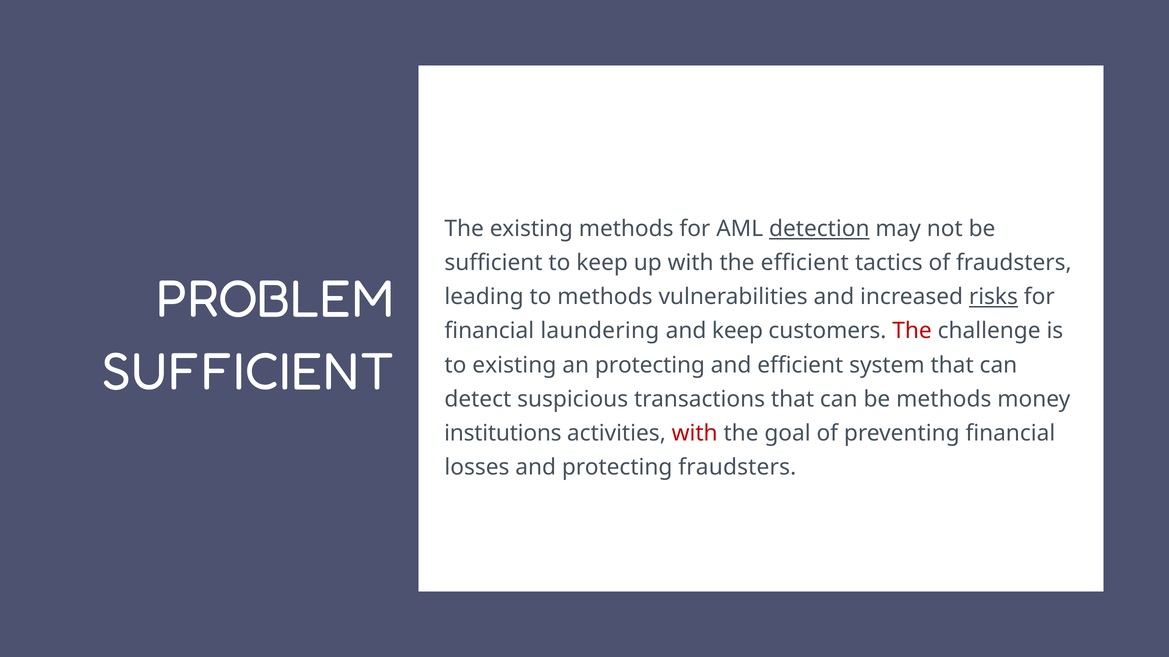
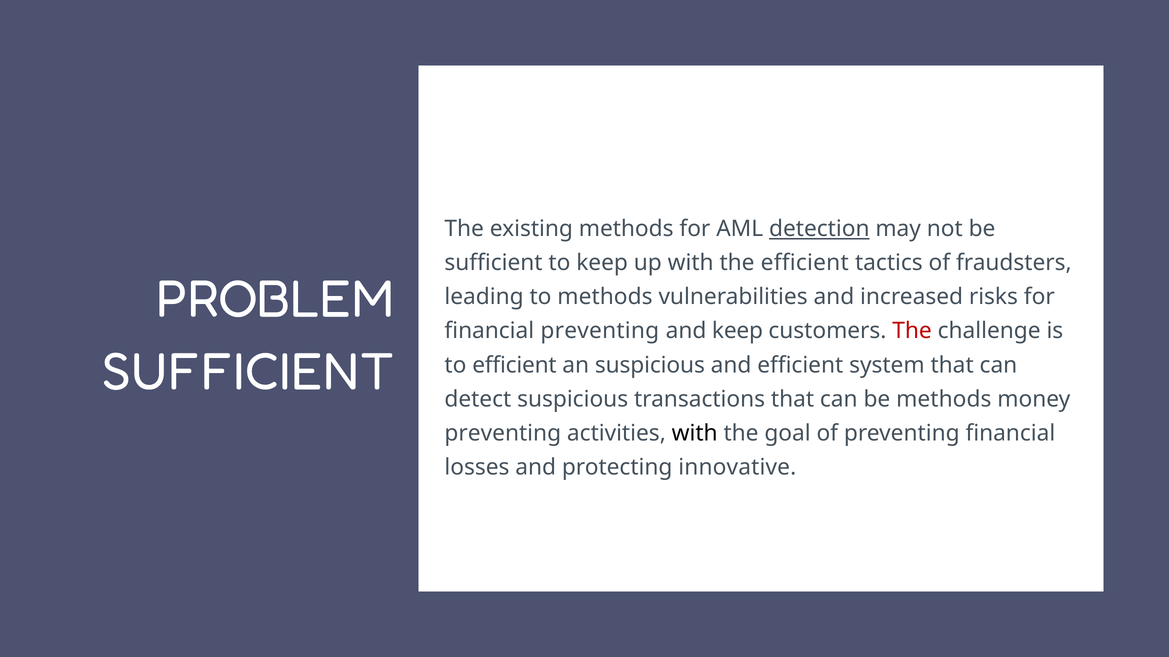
risks underline: present -> none
financial laundering: laundering -> preventing
to existing: existing -> efficient
an protecting: protecting -> suspicious
institutions at (503, 434): institutions -> preventing
with at (695, 434) colour: red -> black
protecting fraudsters: fraudsters -> innovative
